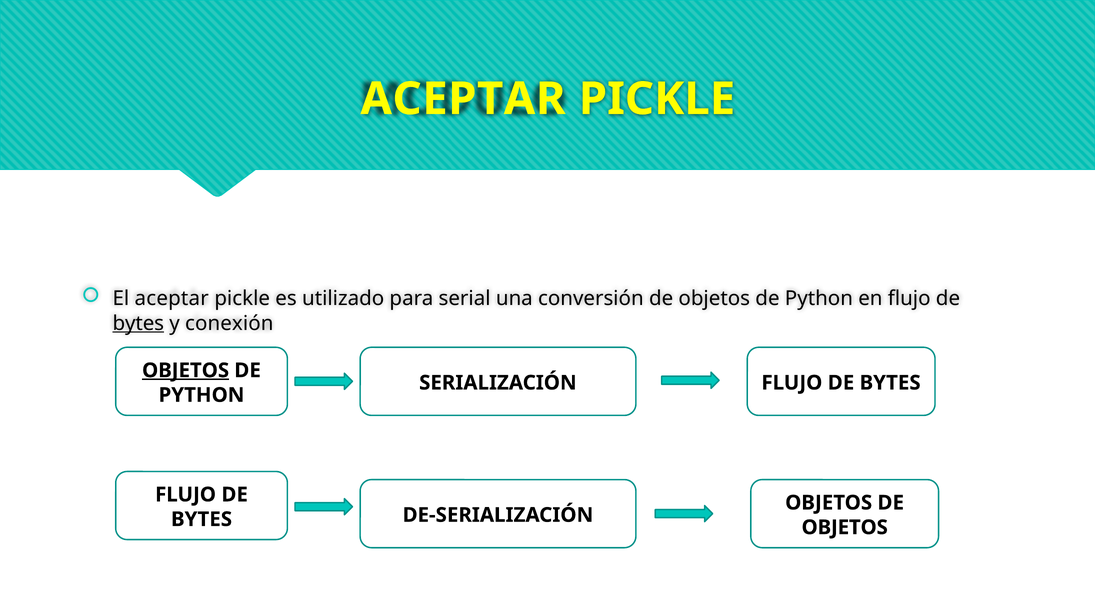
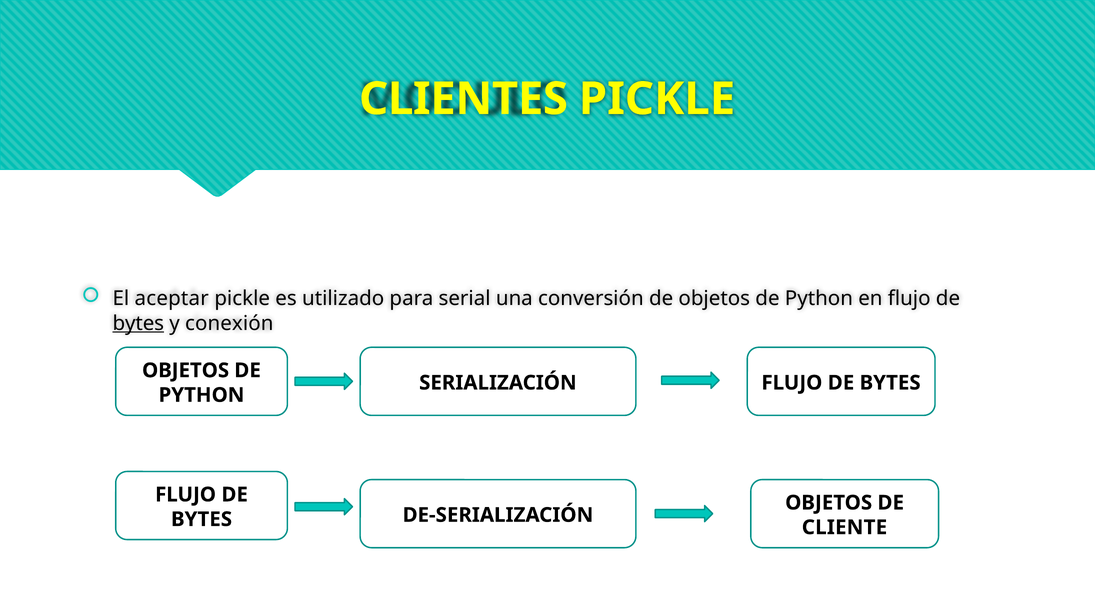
ACEPTAR at (463, 99): ACEPTAR -> CLIENTES
OBJETOS at (186, 370) underline: present -> none
OBJETOS at (845, 527): OBJETOS -> CLIENTE
